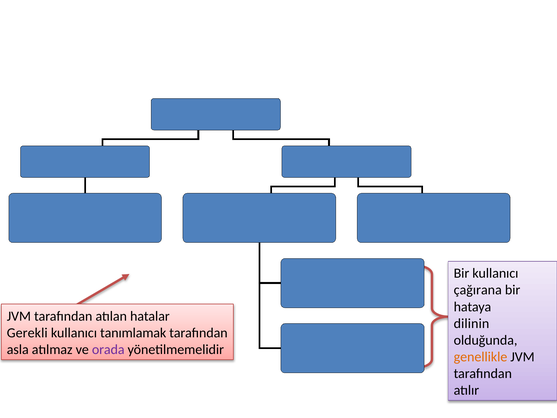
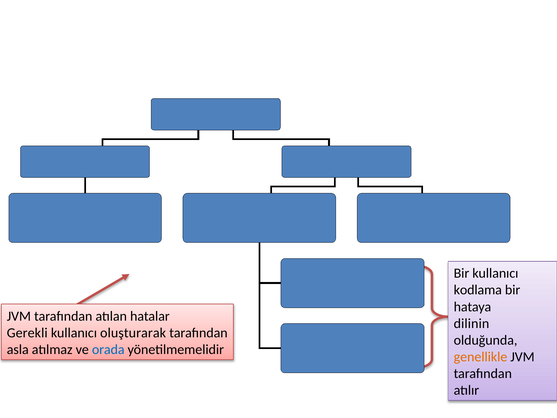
çağırana: çağırana -> kodlama
tanımlamak: tanımlamak -> oluşturarak
orada colour: purple -> blue
